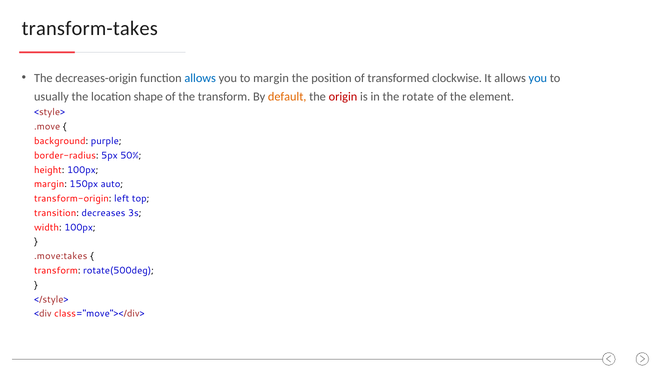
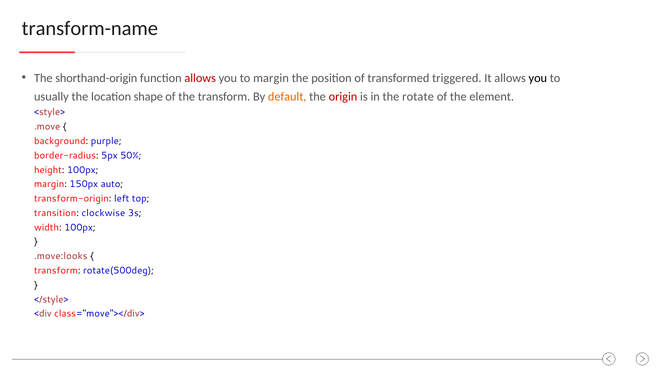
transform-takes: transform-takes -> transform-name
decreases-origin: decreases-origin -> shorthand-origin
allows at (200, 78) colour: blue -> red
clockwise: clockwise -> triggered
you at (538, 78) colour: blue -> black
decreases: decreases -> clockwise
.move:takes: .move:takes -> .move:looks
